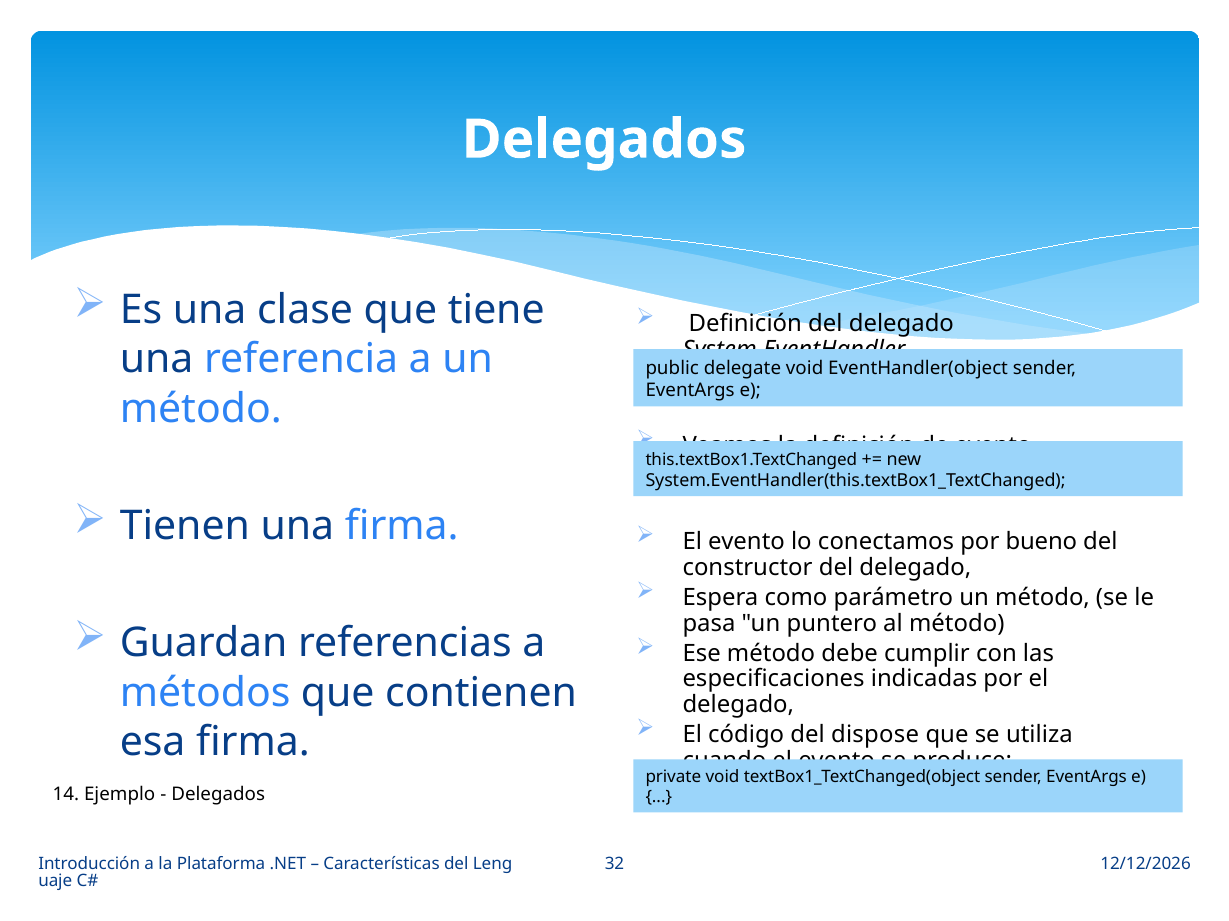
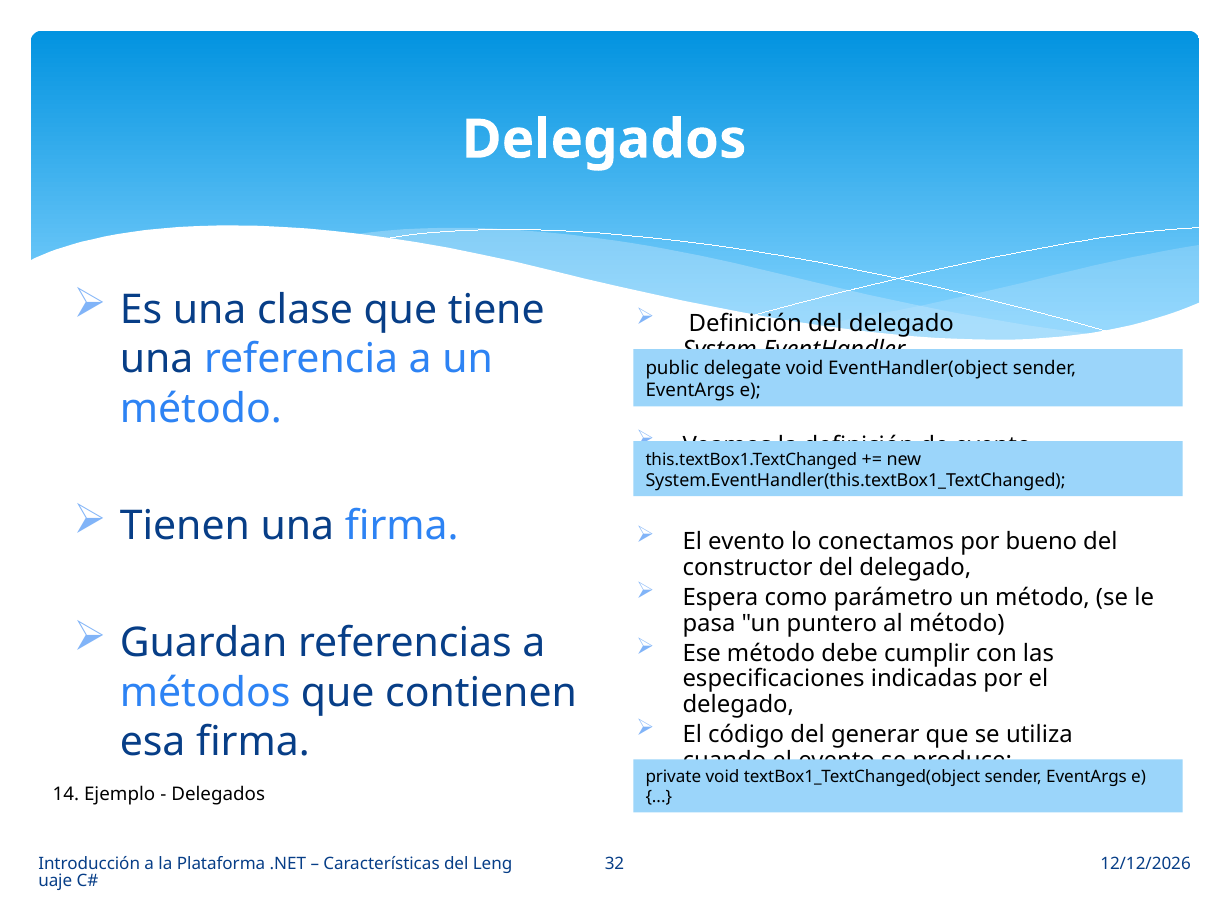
dispose: dispose -> generar
